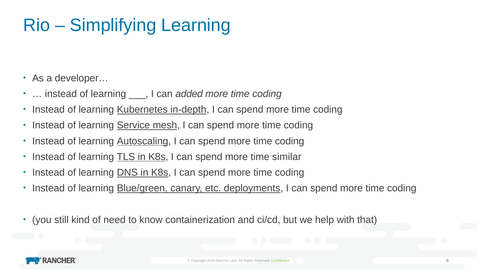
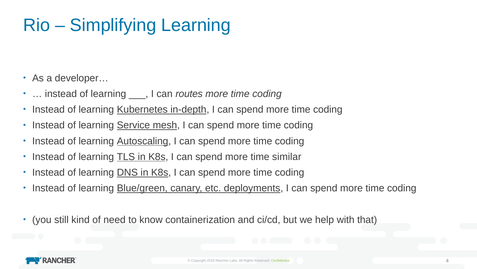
added: added -> routes
